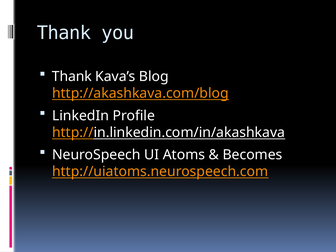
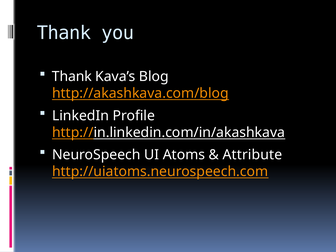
Becomes: Becomes -> Attribute
